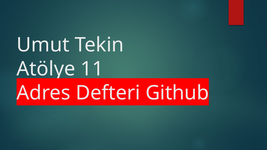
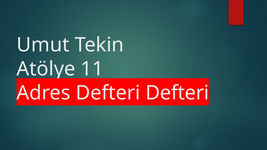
Defteri Github: Github -> Defteri
